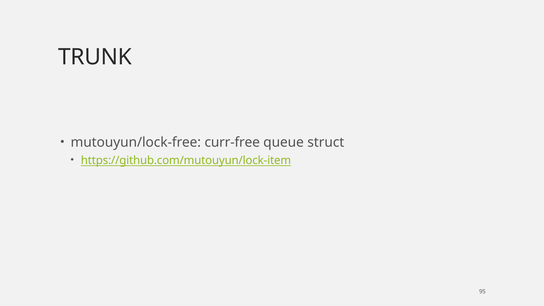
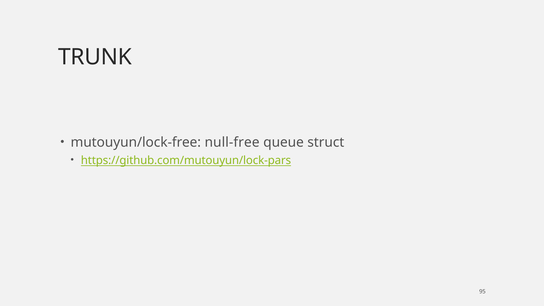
curr-free: curr-free -> null-free
https://github.com/mutouyun/lock-item: https://github.com/mutouyun/lock-item -> https://github.com/mutouyun/lock-pars
